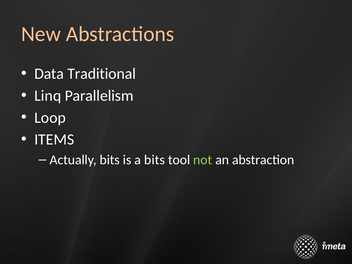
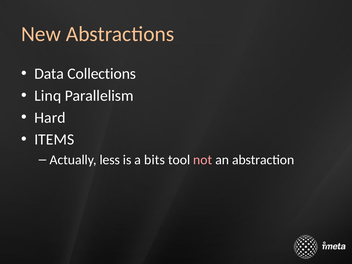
Traditional: Traditional -> Collections
Loop: Loop -> Hard
Actually bits: bits -> less
not colour: light green -> pink
